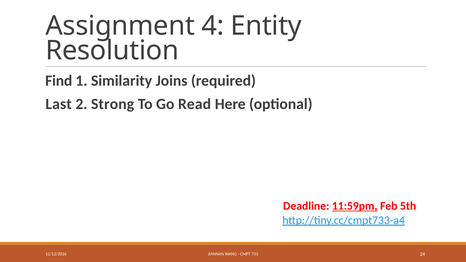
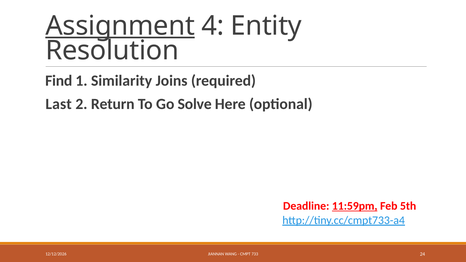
Assignment underline: none -> present
Strong: Strong -> Return
Read: Read -> Solve
